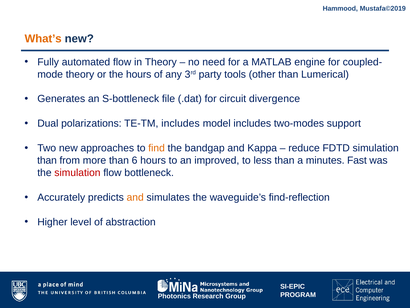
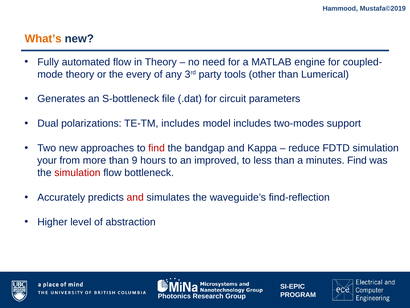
the hours: hours -> every
divergence: divergence -> parameters
find at (157, 148) colour: orange -> red
than at (47, 160): than -> your
than 6: 6 -> 9
minutes Fast: Fast -> Find
and at (135, 197) colour: orange -> red
